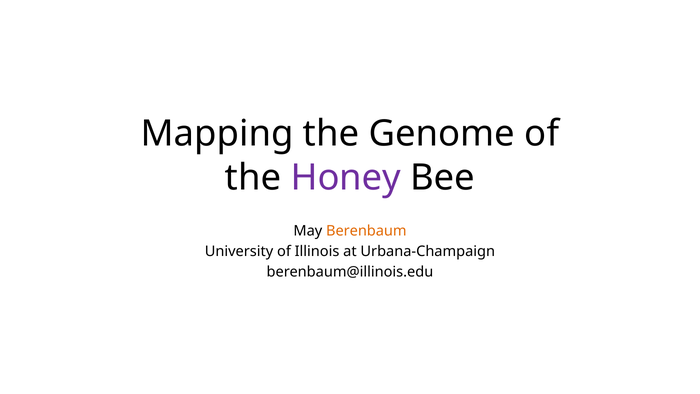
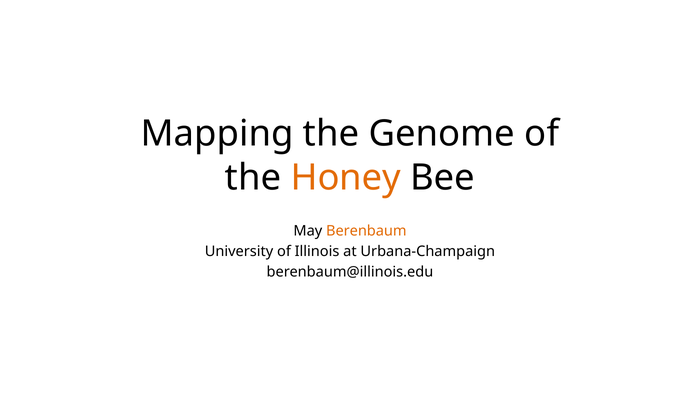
Honey colour: purple -> orange
